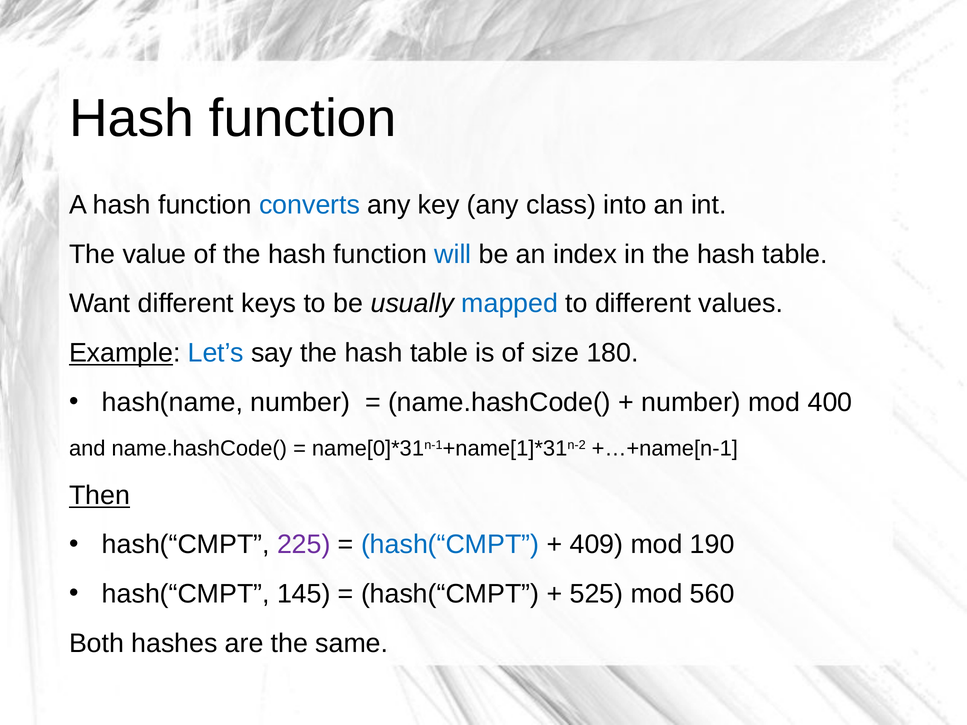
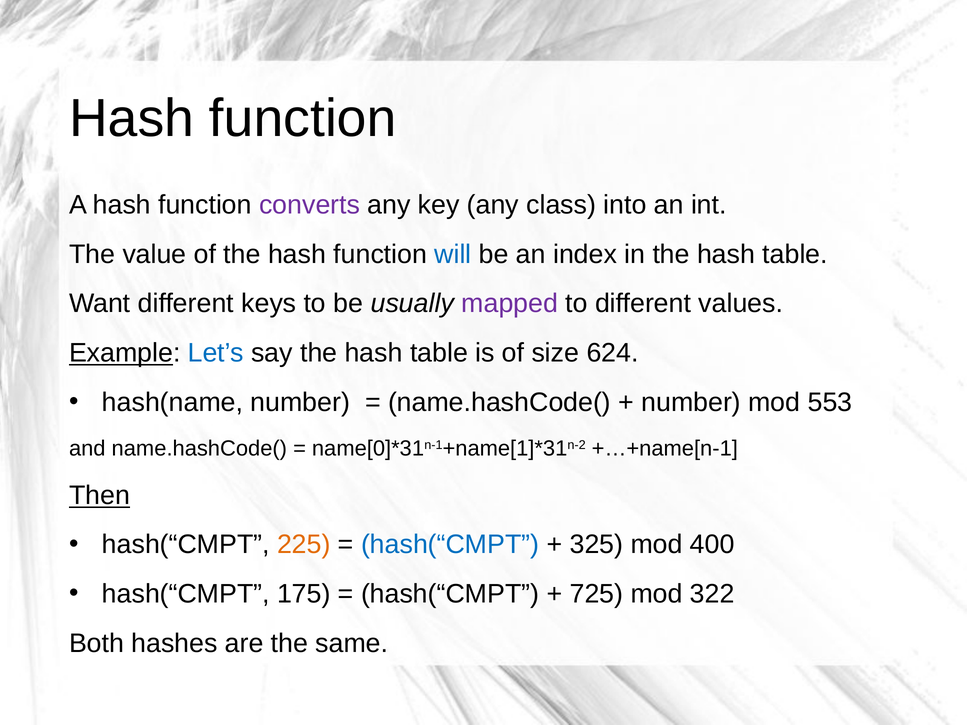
converts colour: blue -> purple
mapped colour: blue -> purple
180: 180 -> 624
400: 400 -> 553
225 colour: purple -> orange
409: 409 -> 325
190: 190 -> 400
145: 145 -> 175
525: 525 -> 725
560: 560 -> 322
